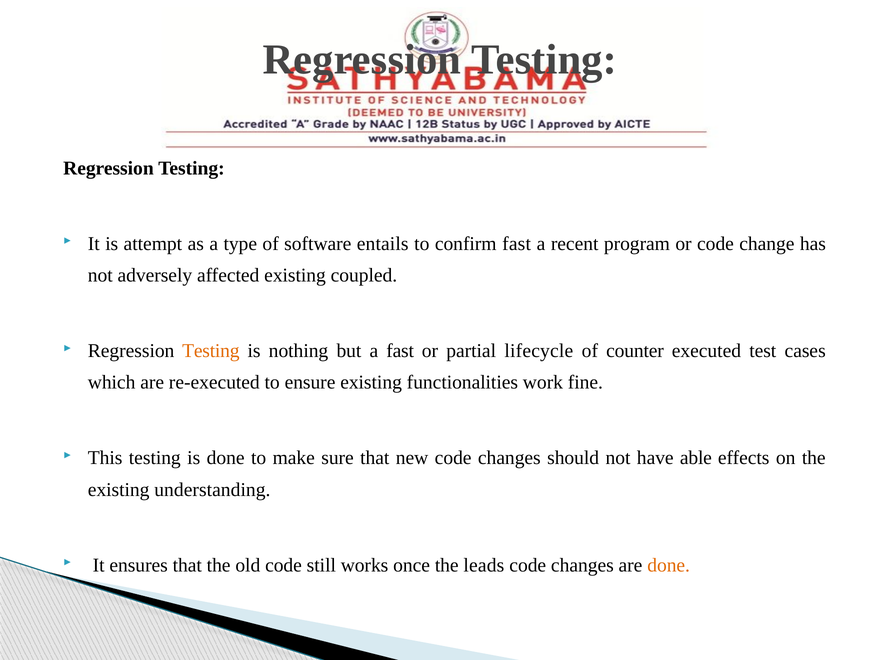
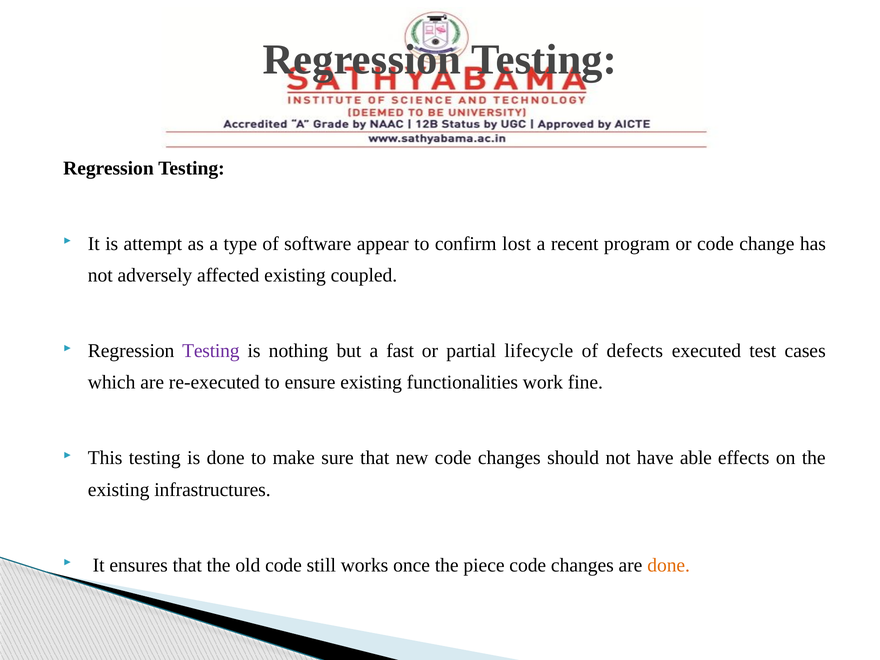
entails: entails -> appear
confirm fast: fast -> lost
Testing at (211, 351) colour: orange -> purple
counter: counter -> defects
understanding: understanding -> infrastructures
leads: leads -> piece
